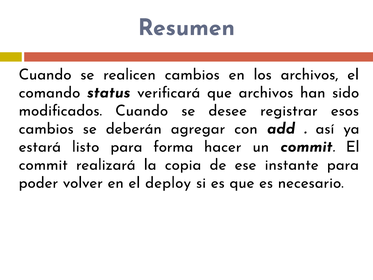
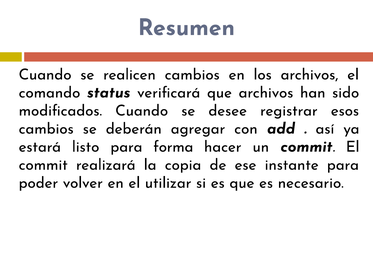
deploy: deploy -> utilizar
